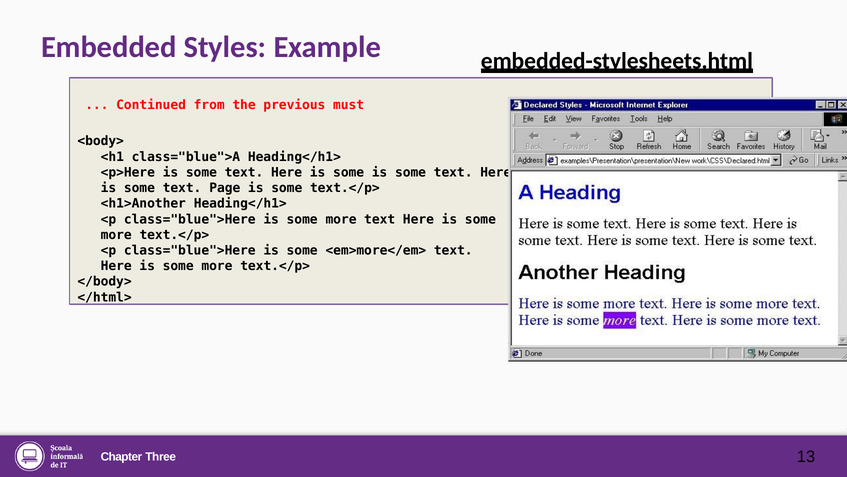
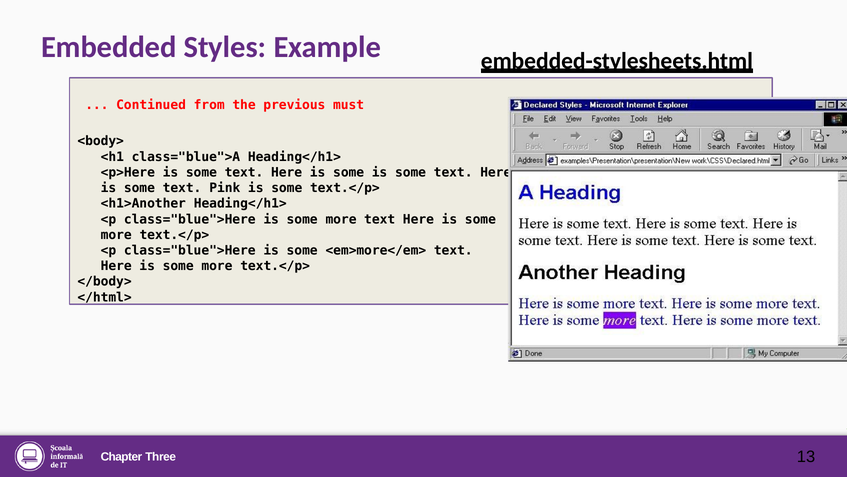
Page: Page -> Pink
